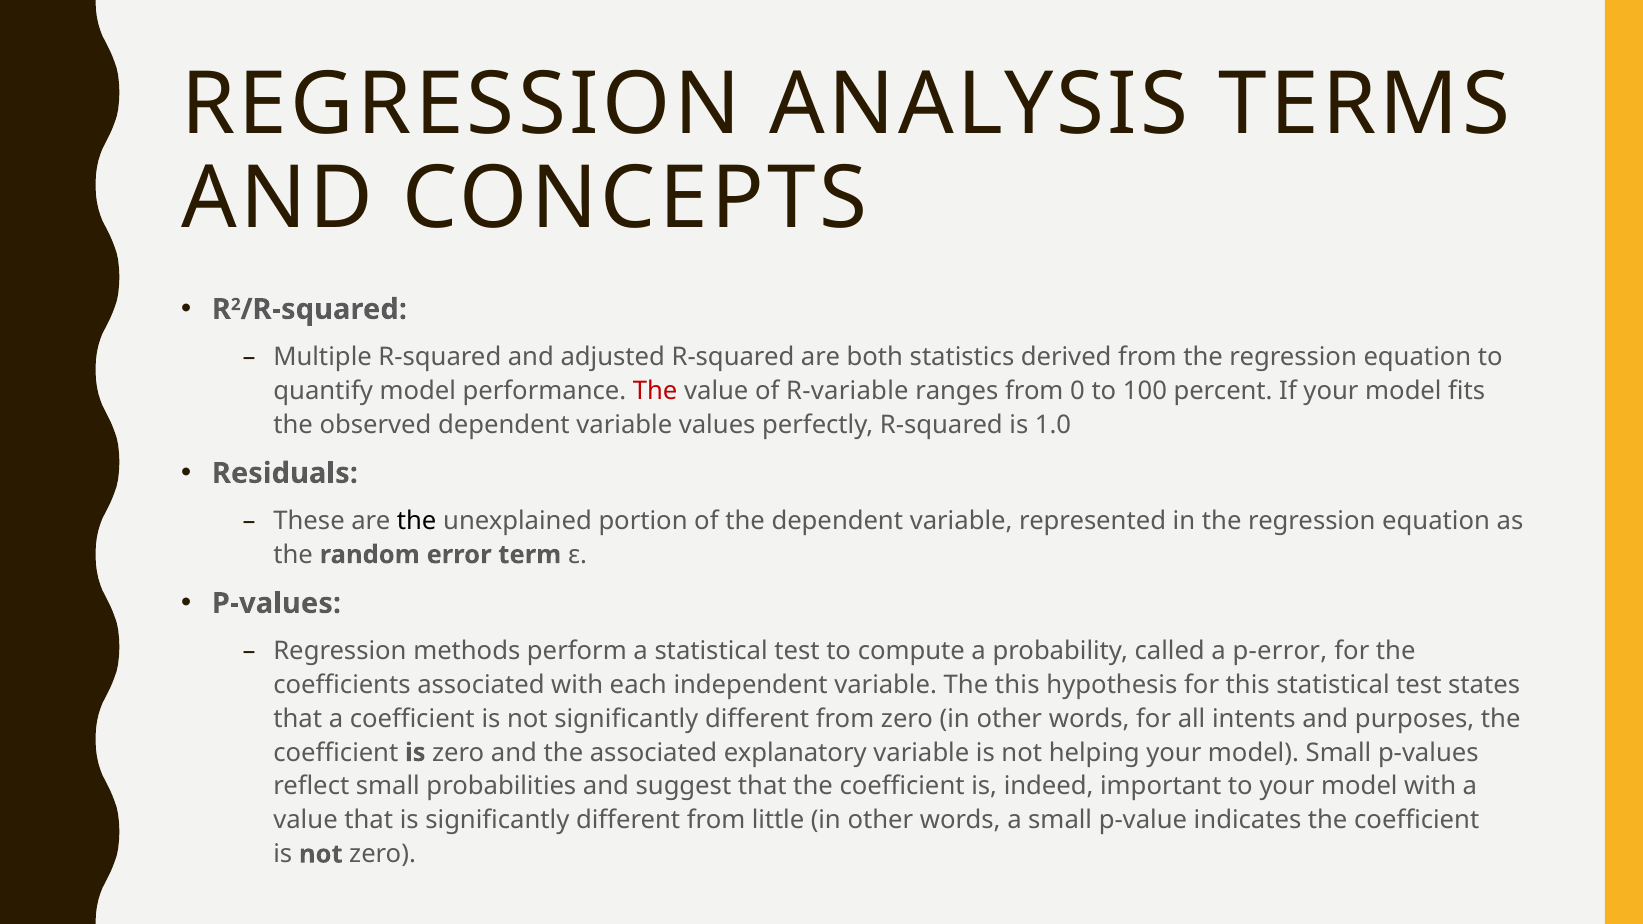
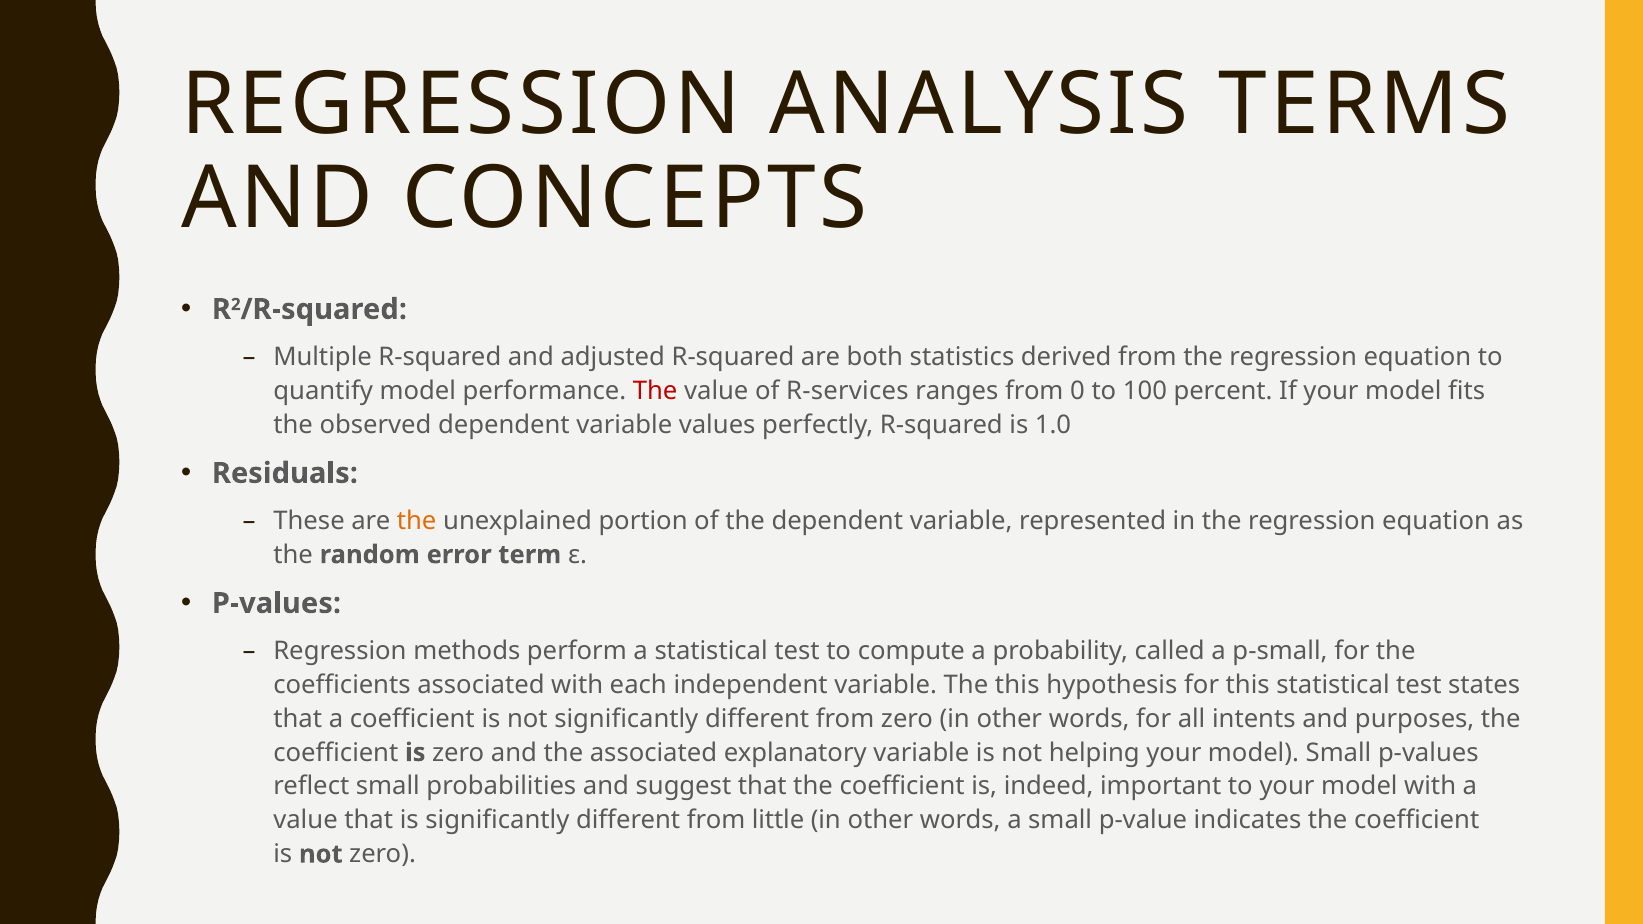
R-variable: R-variable -> R-services
the at (417, 521) colour: black -> orange
p-error: p-error -> p-small
